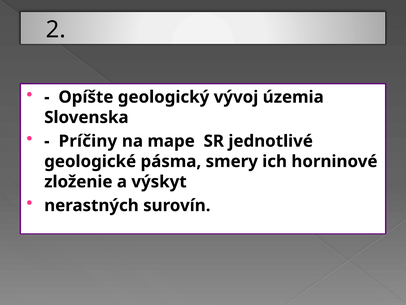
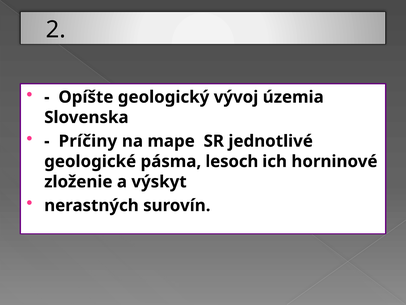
smery: smery -> lesoch
